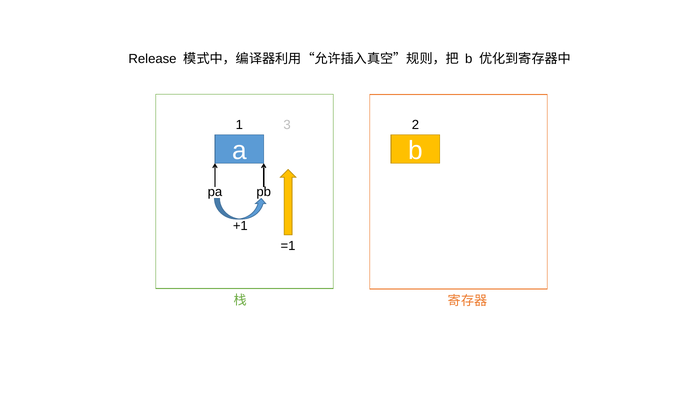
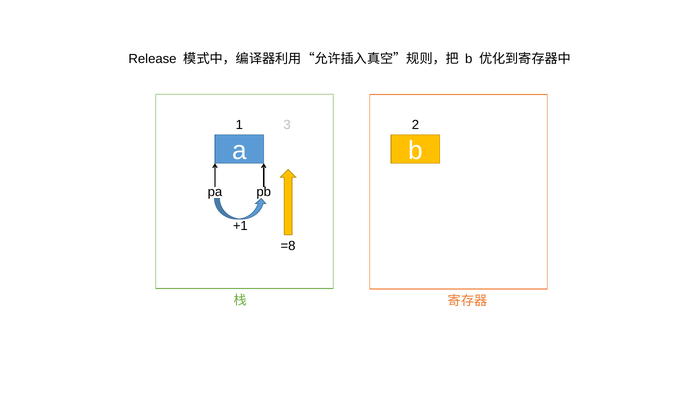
=1: =1 -> =8
